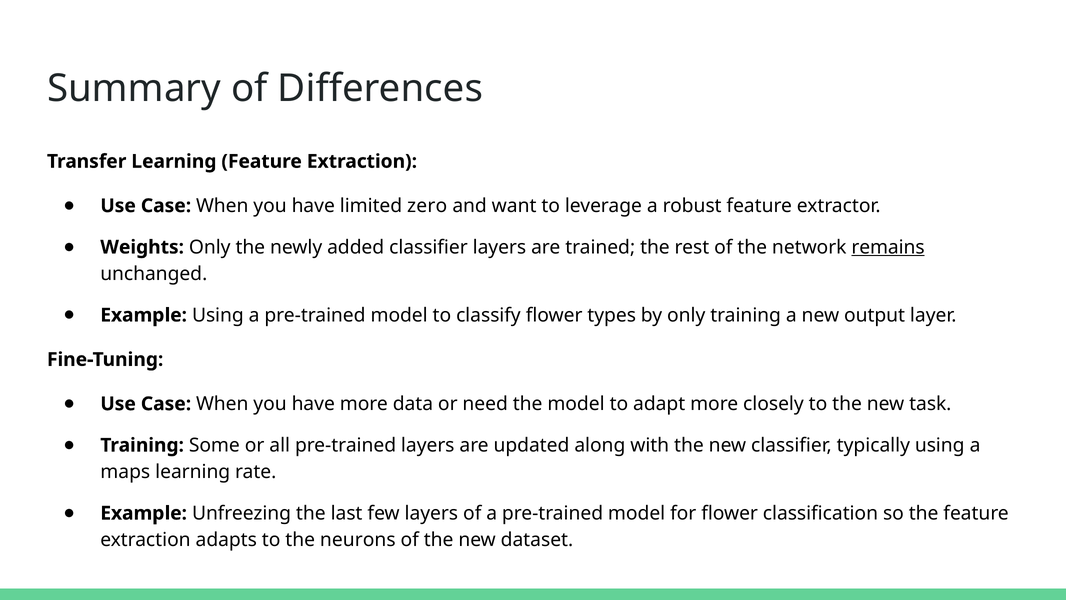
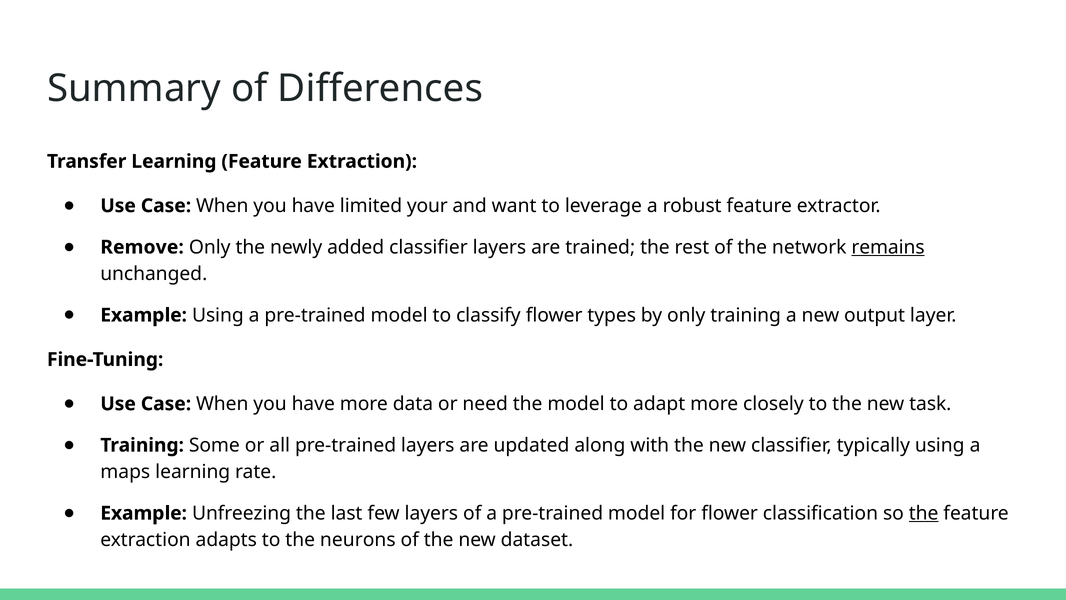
zero: zero -> your
Weights: Weights -> Remove
the at (924, 513) underline: none -> present
